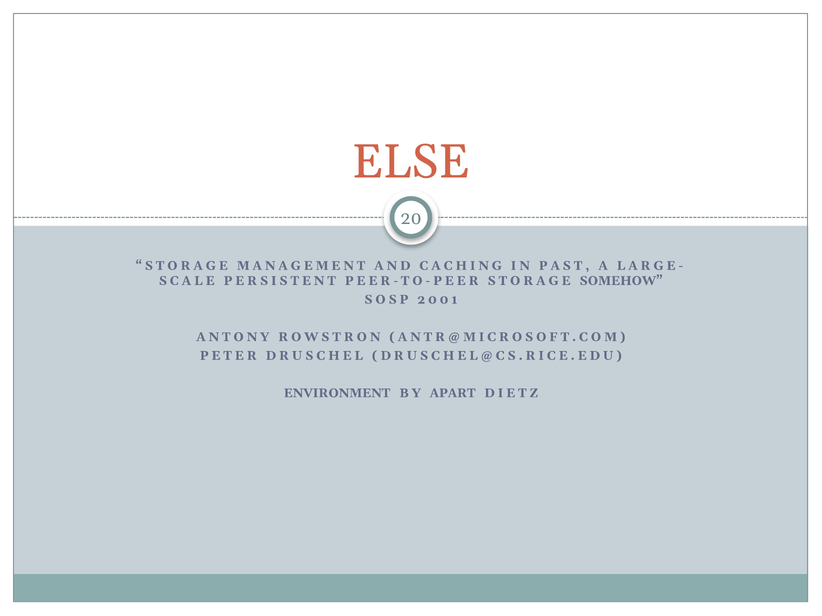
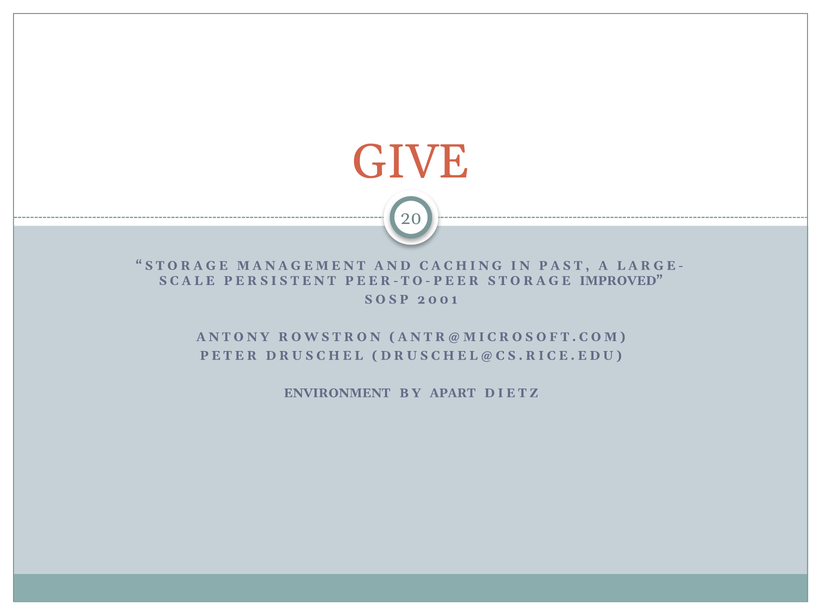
ELSE: ELSE -> GIVE
SOMEHOW: SOMEHOW -> IMPROVED
